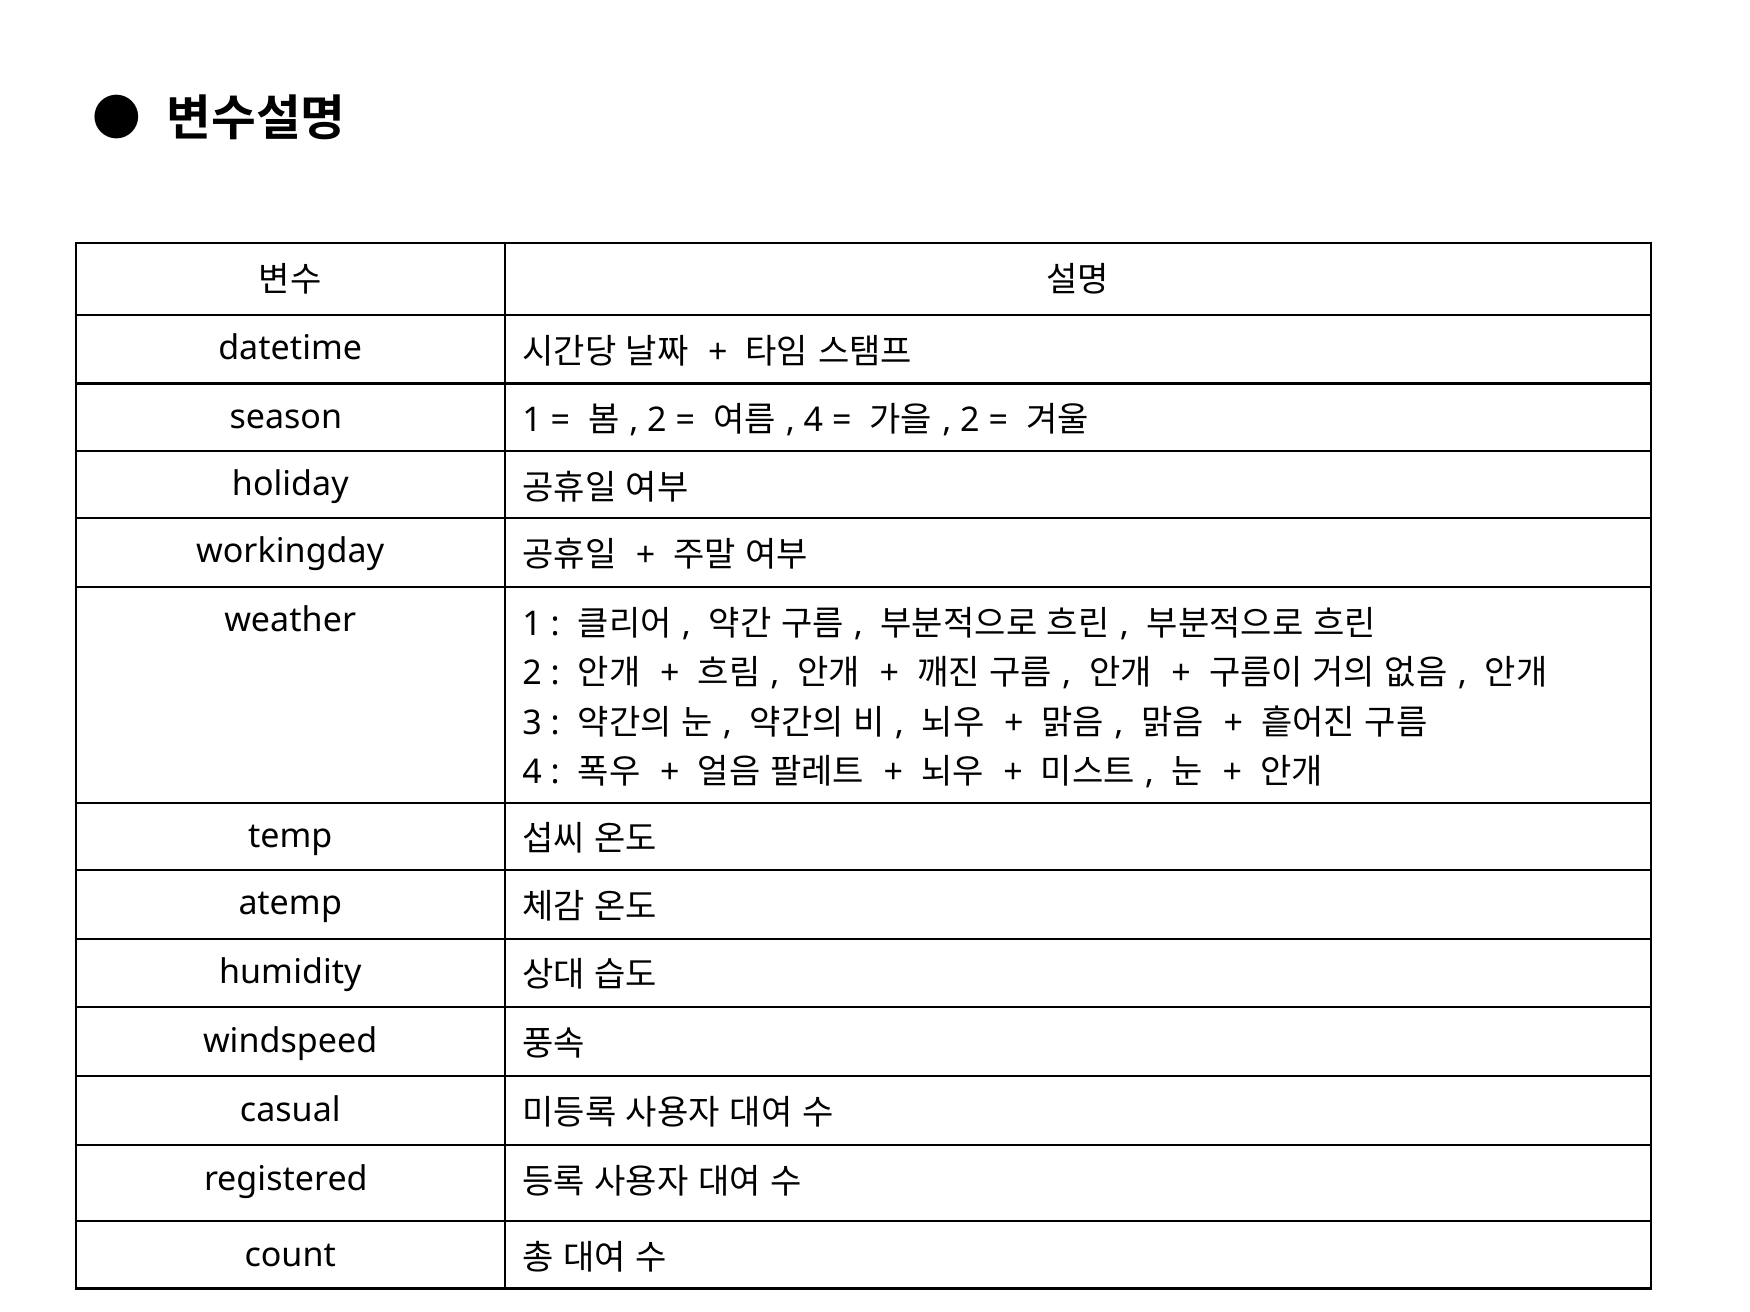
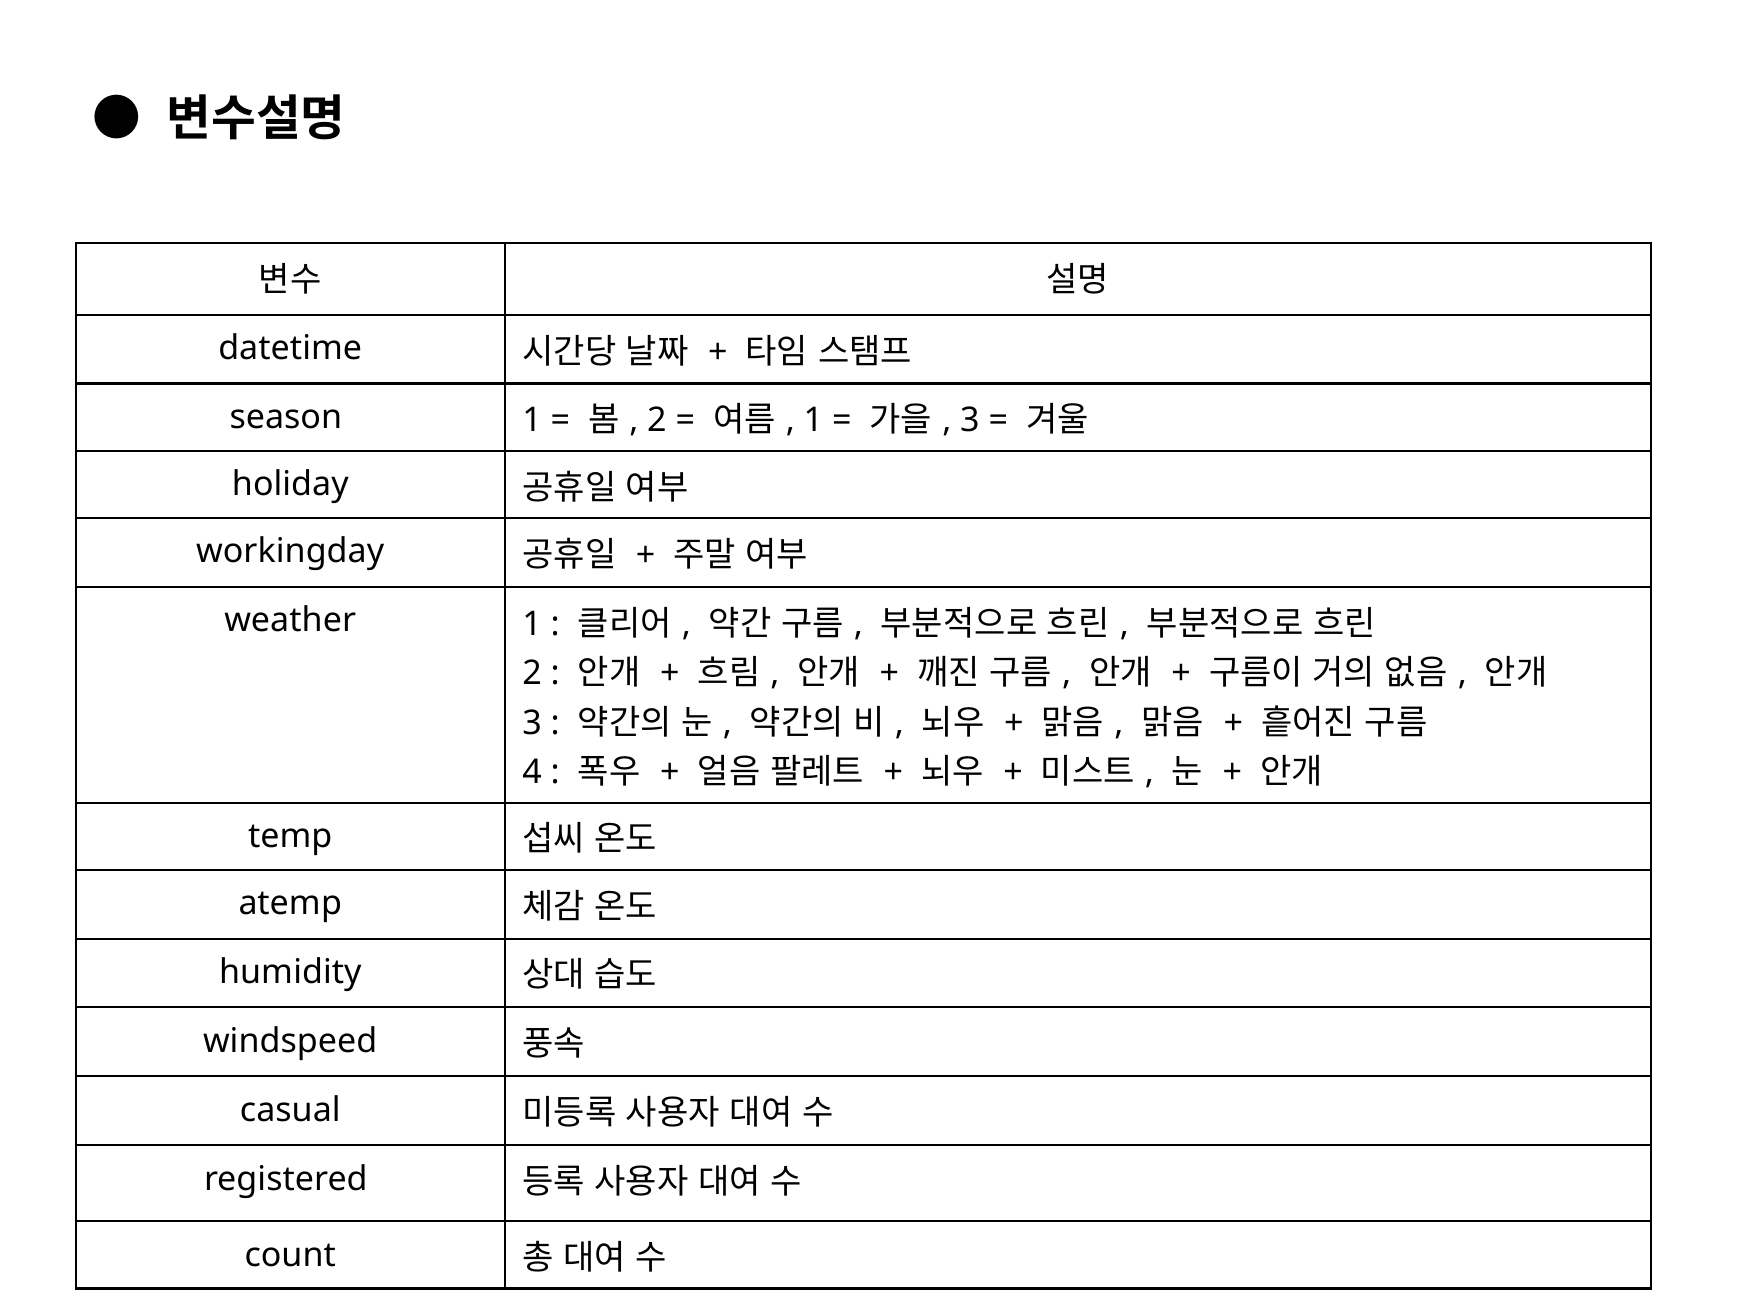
4 at (813, 421): 4 -> 1
2 at (970, 421): 2 -> 3
